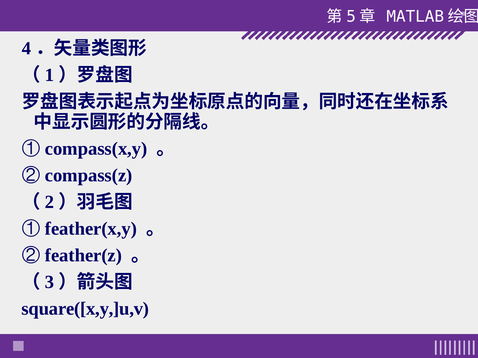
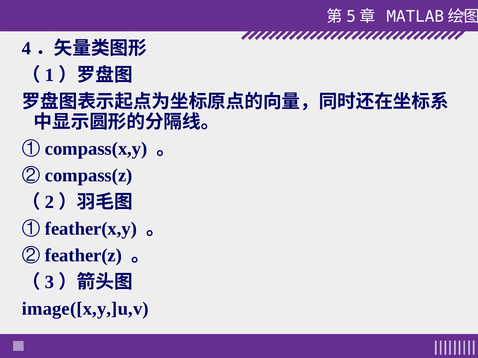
square([x,y,]u,v: square([x,y,]u,v -> image([x,y,]u,v
